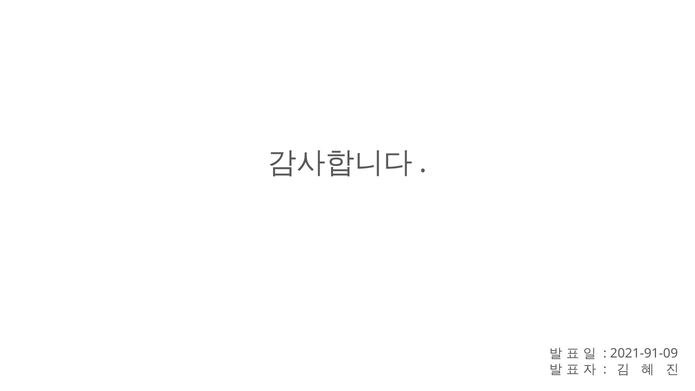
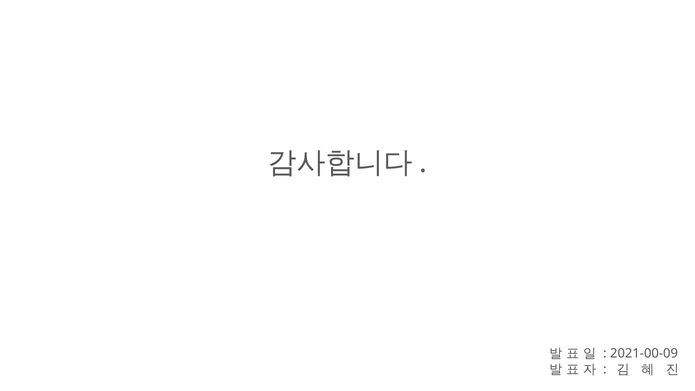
2021-91-09: 2021-91-09 -> 2021-00-09
